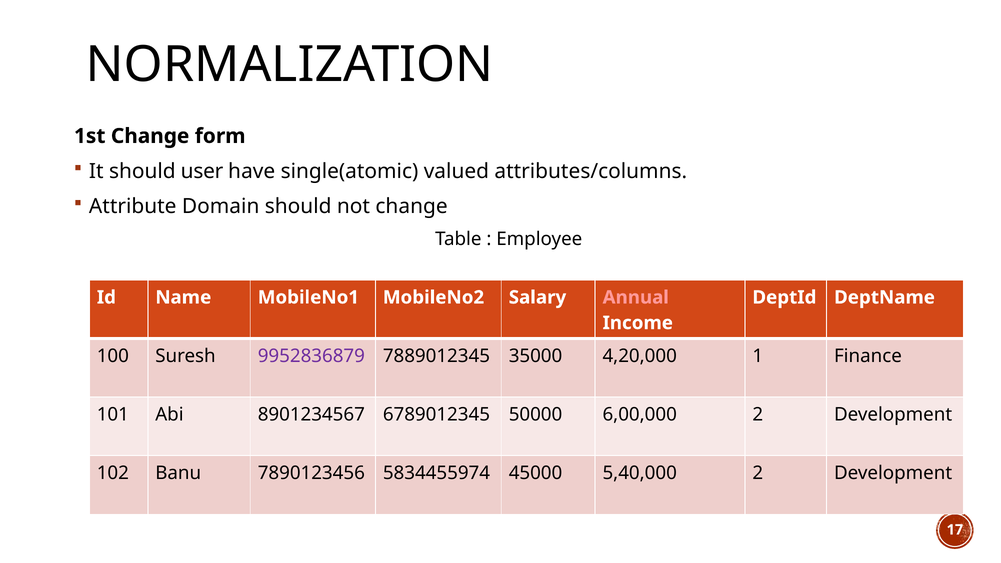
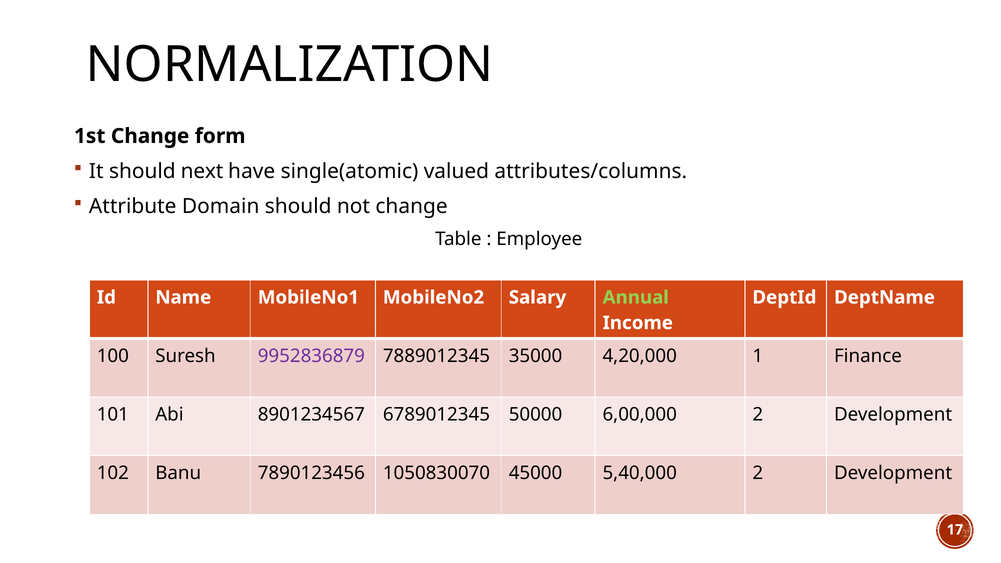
user: user -> next
Annual colour: pink -> light green
5834455974: 5834455974 -> 1050830070
